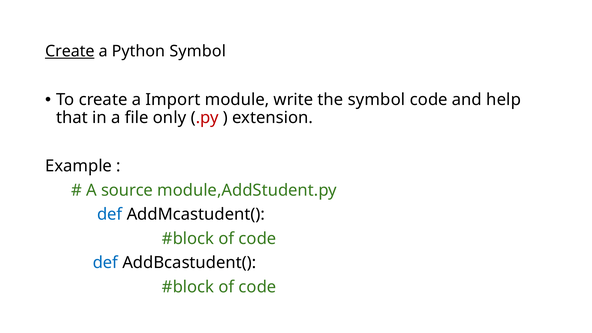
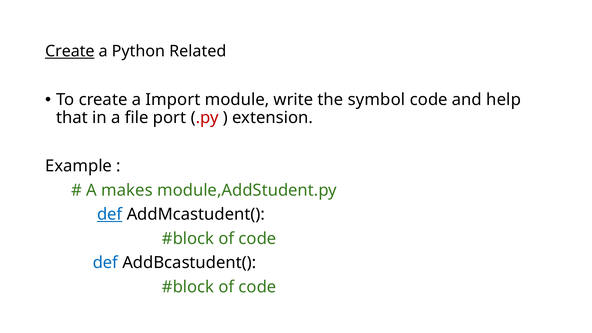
Python Symbol: Symbol -> Related
only: only -> port
source: source -> makes
def at (110, 214) underline: none -> present
